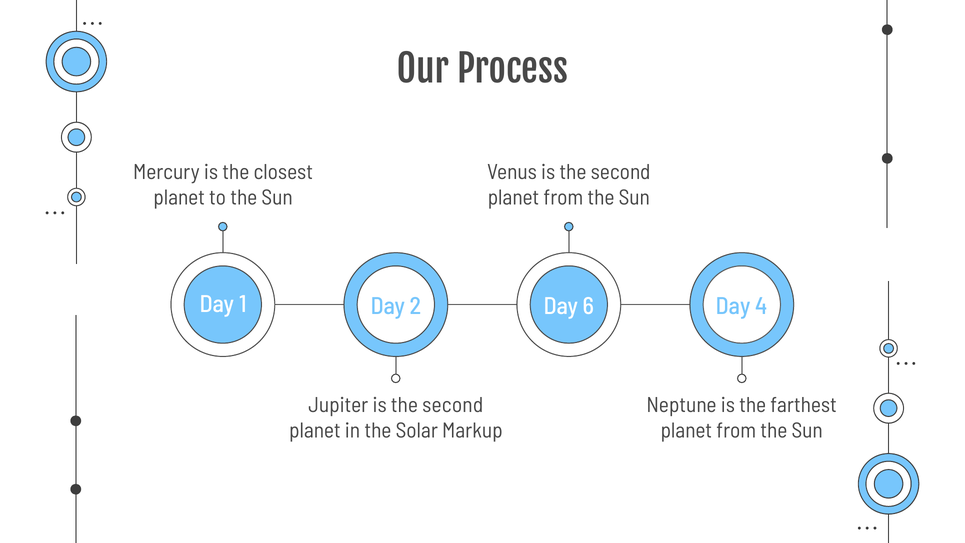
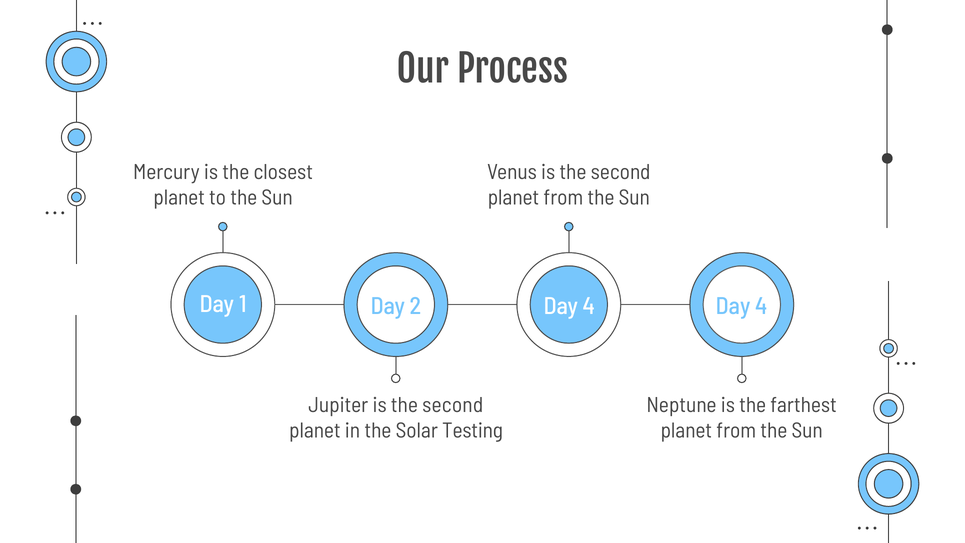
2 Day 6: 6 -> 4
Markup: Markup -> Testing
